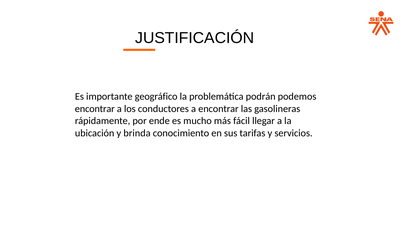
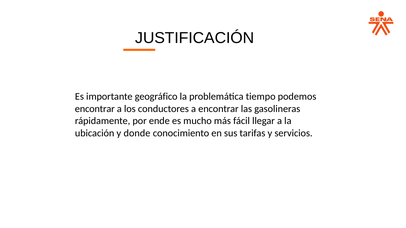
podrán: podrán -> tiempo
brinda: brinda -> donde
